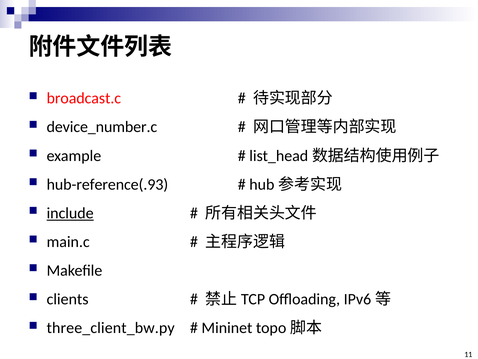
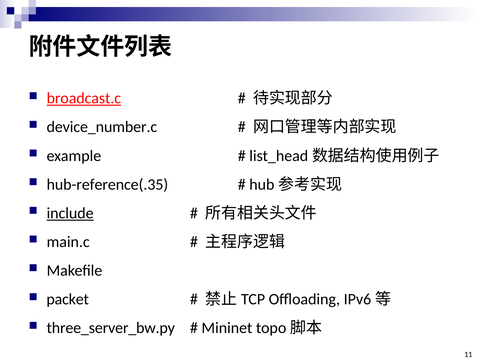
broadcast.c underline: none -> present
hub-reference(.93: hub-reference(.93 -> hub-reference(.35
clients: clients -> packet
three_client_bw.py: three_client_bw.py -> three_server_bw.py
